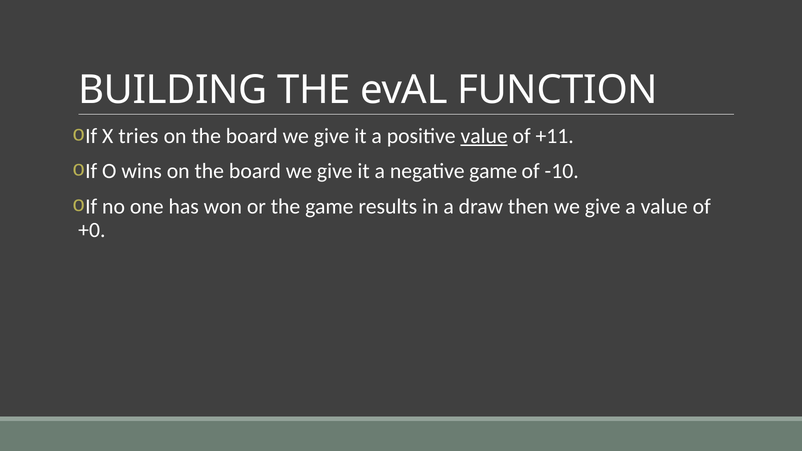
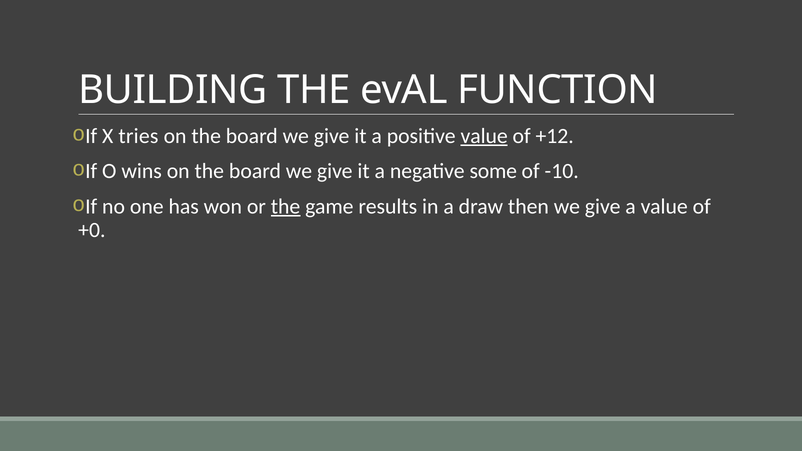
+11: +11 -> +12
negative game: game -> some
the at (286, 206) underline: none -> present
